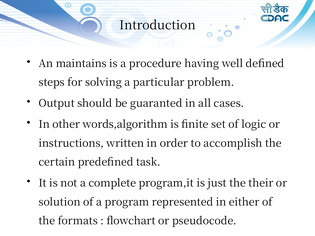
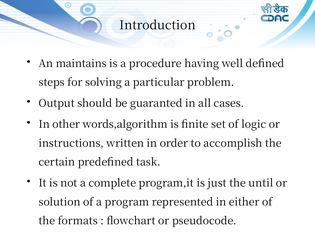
their: their -> until
